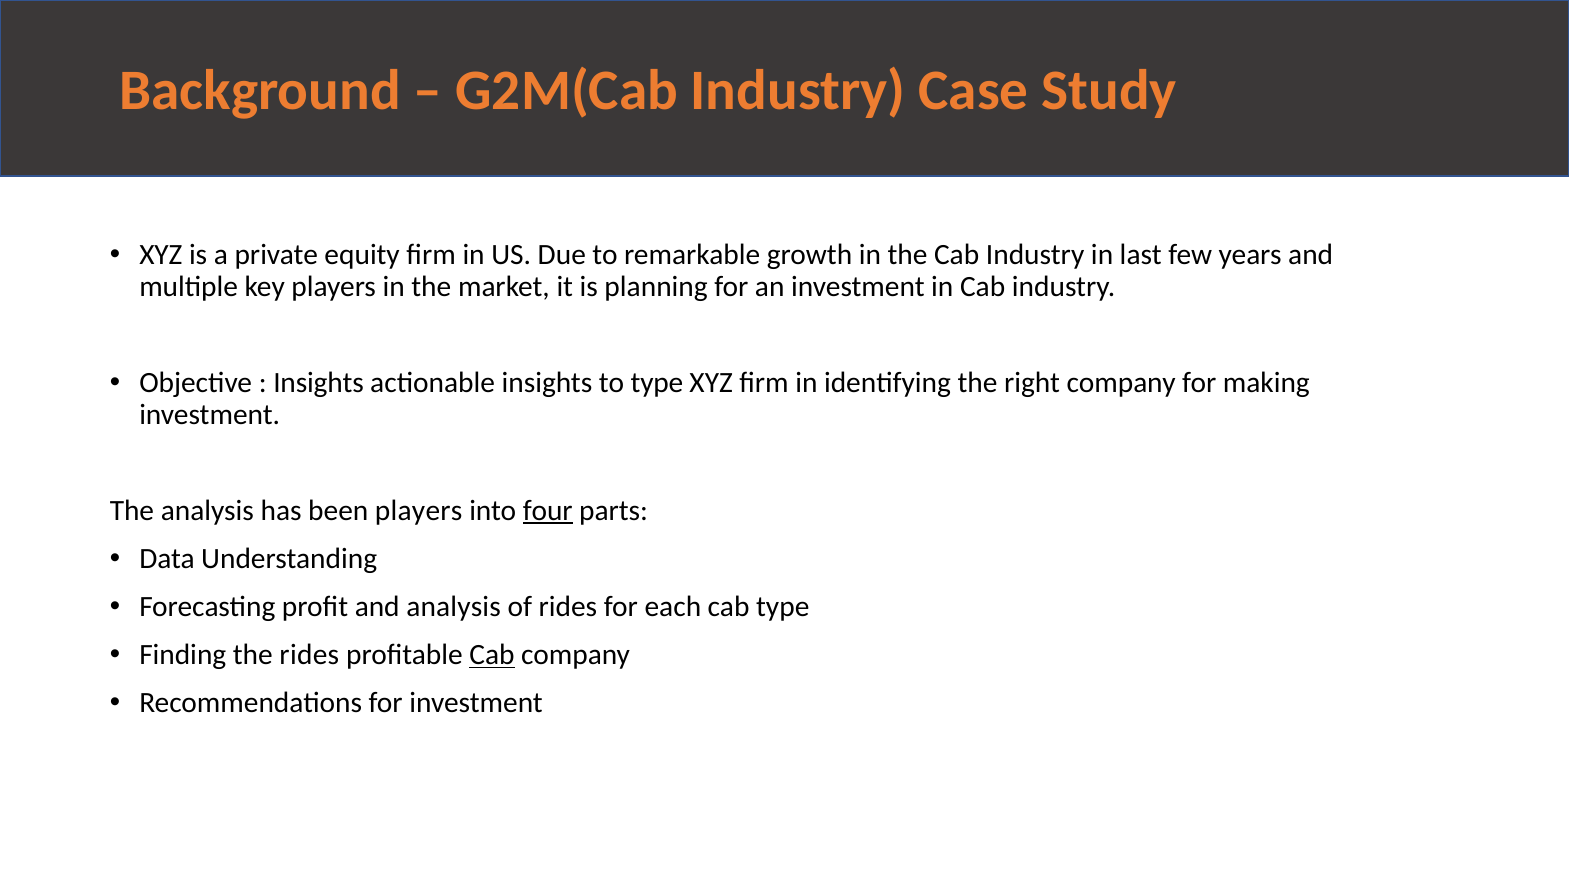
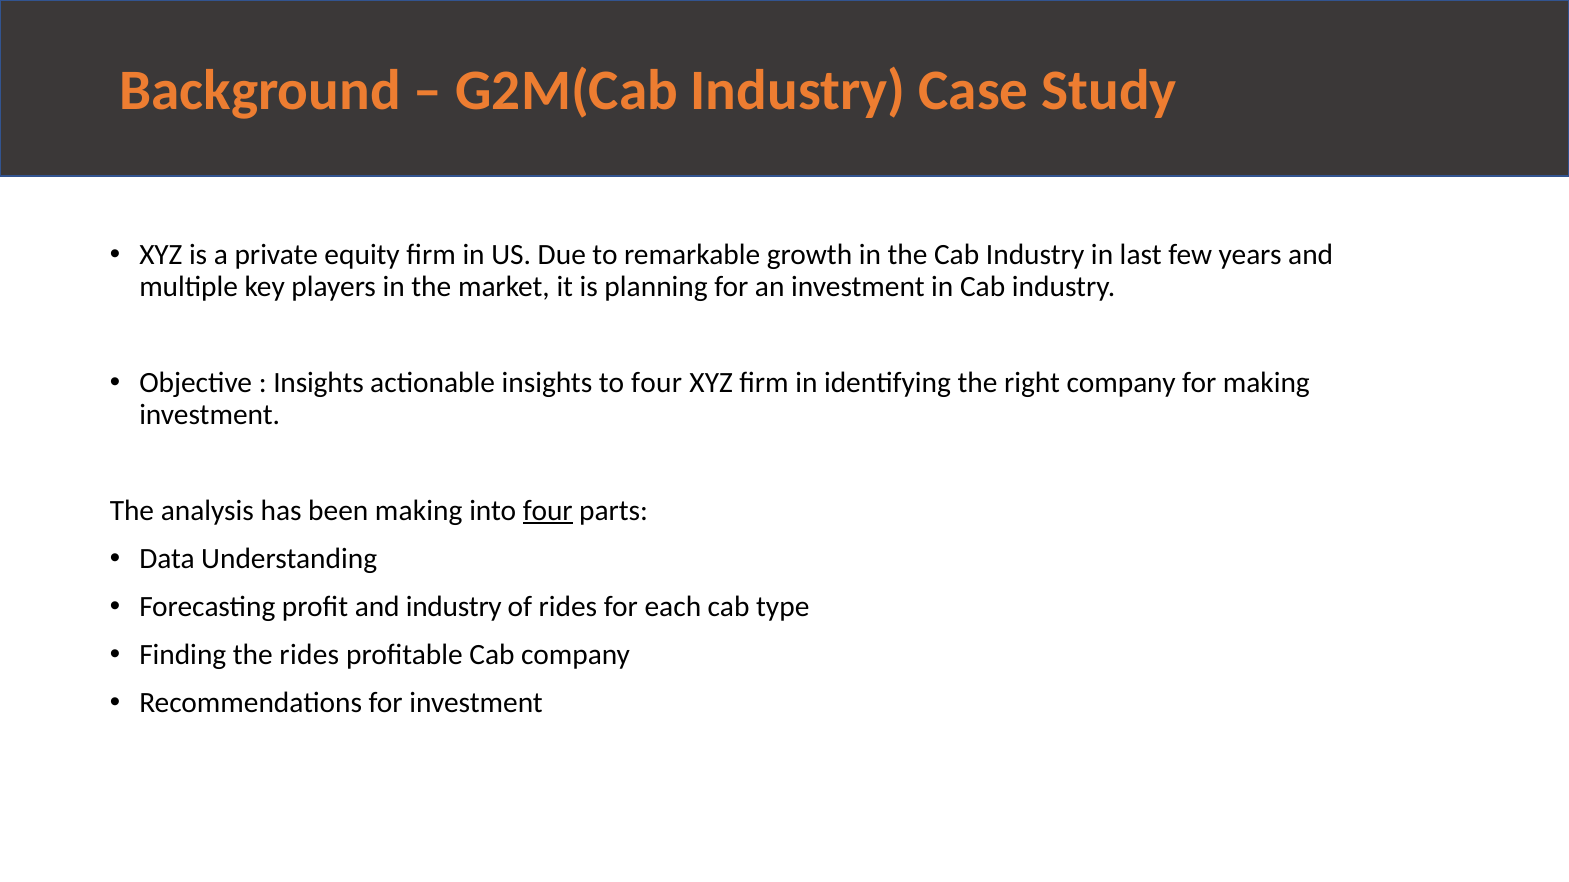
to type: type -> four
been players: players -> making
and analysis: analysis -> industry
Cab at (492, 655) underline: present -> none
